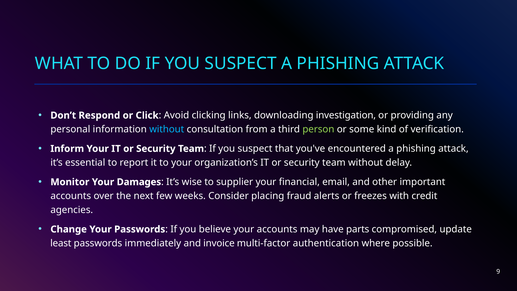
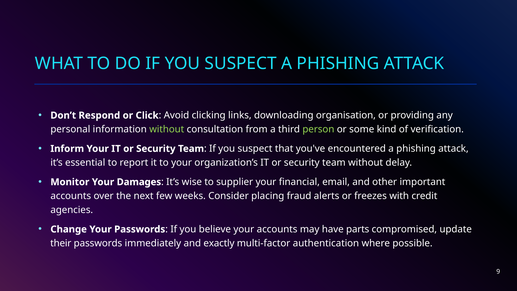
investigation: investigation -> organisation
without at (167, 129) colour: light blue -> light green
least: least -> their
invoice: invoice -> exactly
